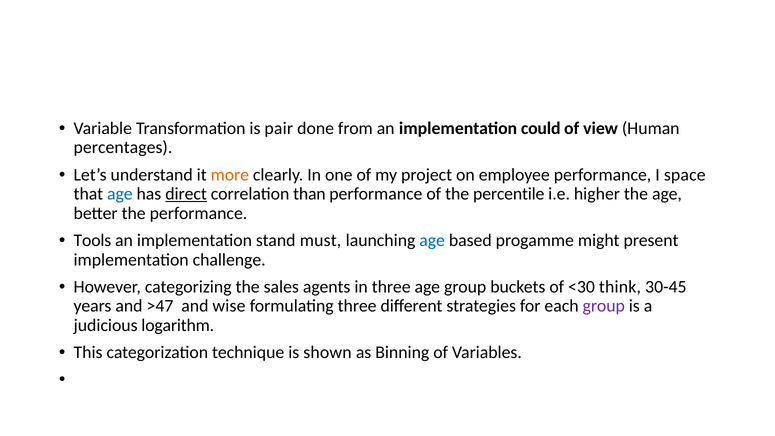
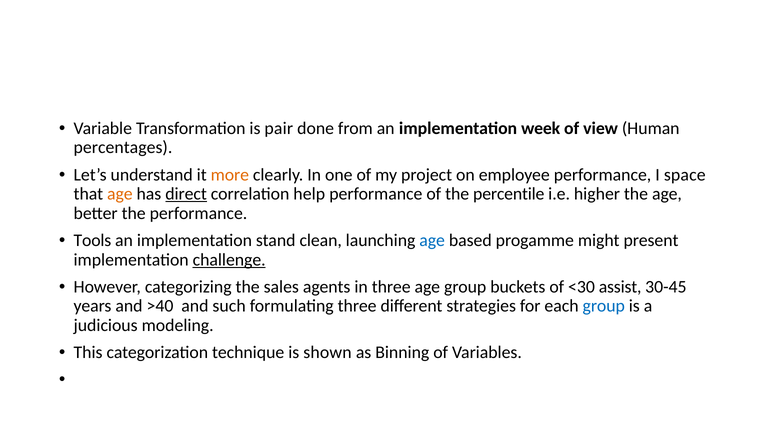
could: could -> week
age at (120, 194) colour: blue -> orange
than: than -> help
must: must -> clean
challenge underline: none -> present
think: think -> assist
>47: >47 -> >40
wise: wise -> such
group at (604, 306) colour: purple -> blue
logarithm: logarithm -> modeling
